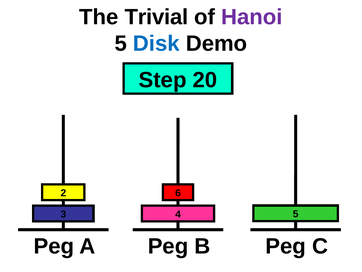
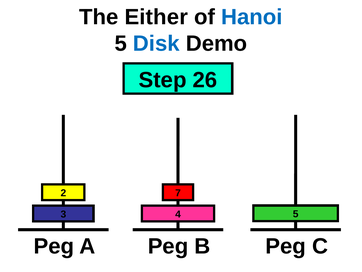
Trivial: Trivial -> Either
Hanoi colour: purple -> blue
20: 20 -> 26
6: 6 -> 7
